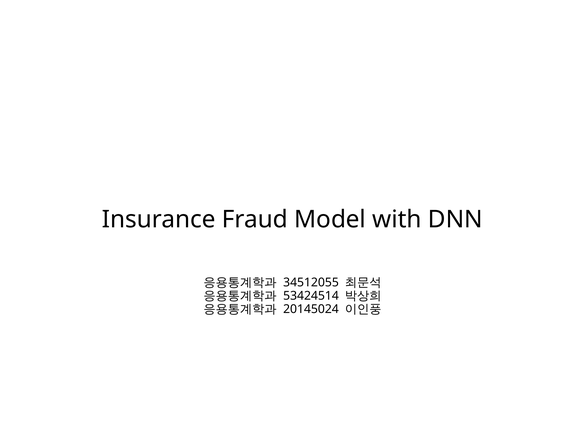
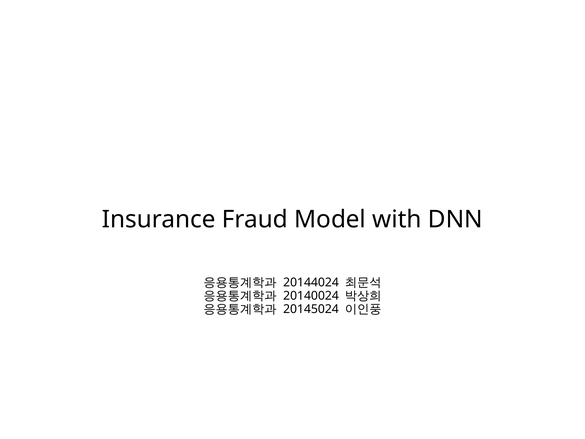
34512055: 34512055 -> 20144024
53424514: 53424514 -> 20140024
